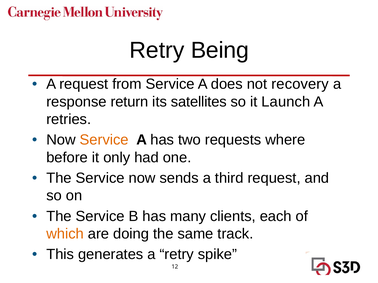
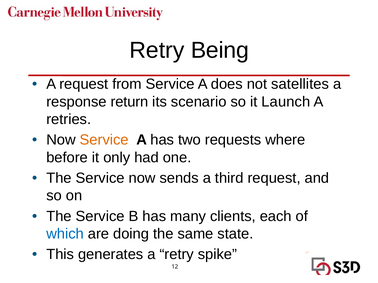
recovery: recovery -> satellites
satellites: satellites -> scenario
which colour: orange -> blue
track: track -> state
